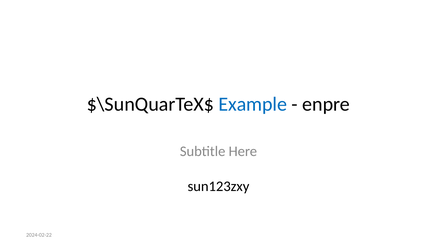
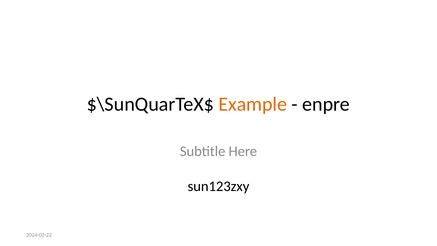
Example colour: blue -> orange
